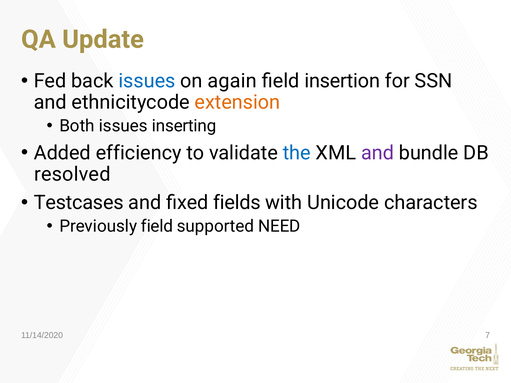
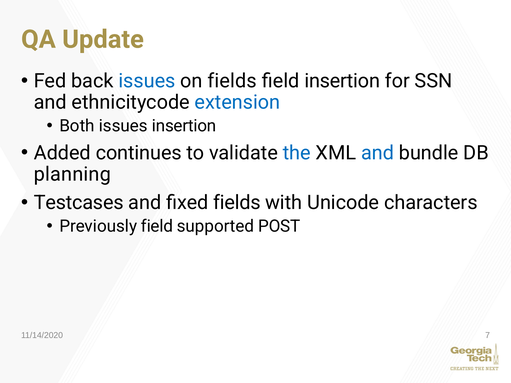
on again: again -> fields
extension colour: orange -> blue
issues inserting: inserting -> insertion
efficiency: efficiency -> continues
and at (377, 153) colour: purple -> blue
resolved: resolved -> planning
NEED: NEED -> POST
